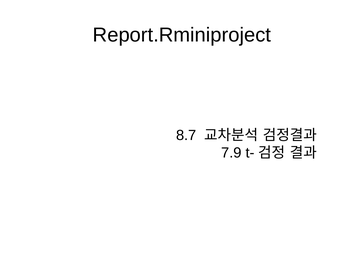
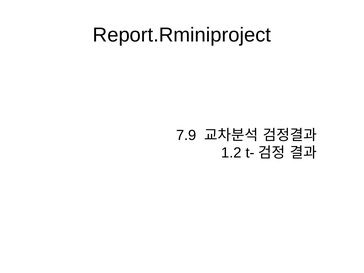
8.7: 8.7 -> 7.9
7.9: 7.9 -> 1.2
